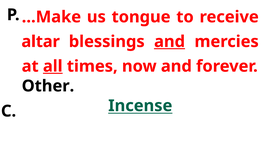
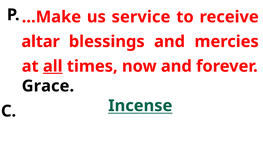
tongue: tongue -> service
and at (170, 42) underline: present -> none
Other: Other -> Grace
